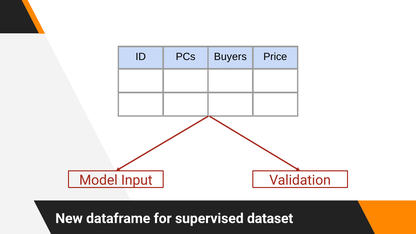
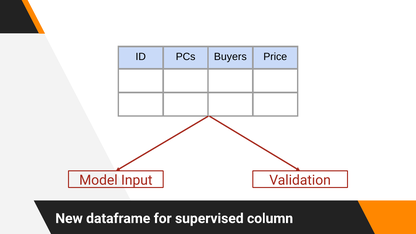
dataset: dataset -> column
